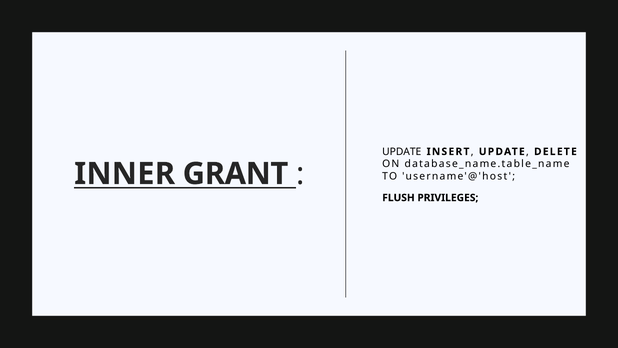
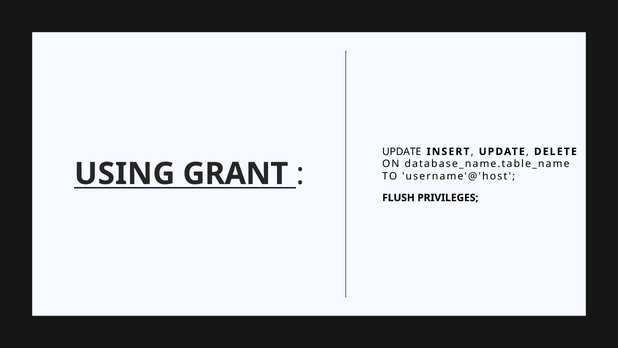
INNER: INNER -> USING
